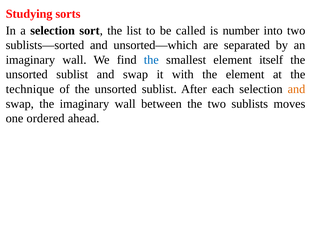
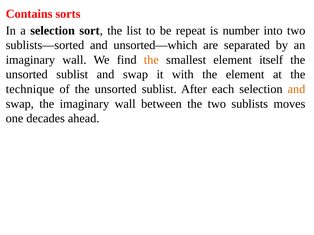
Studying: Studying -> Contains
called: called -> repeat
the at (151, 60) colour: blue -> orange
ordered: ordered -> decades
